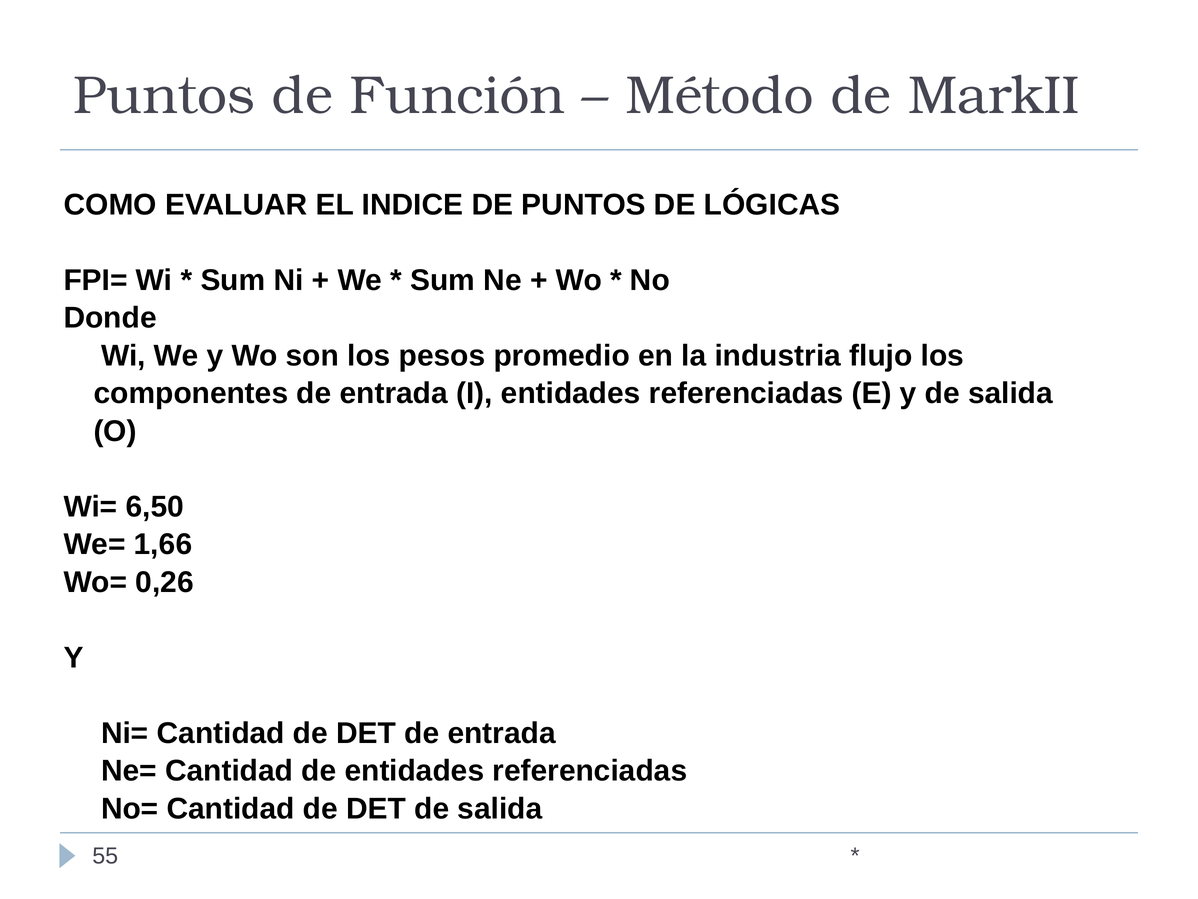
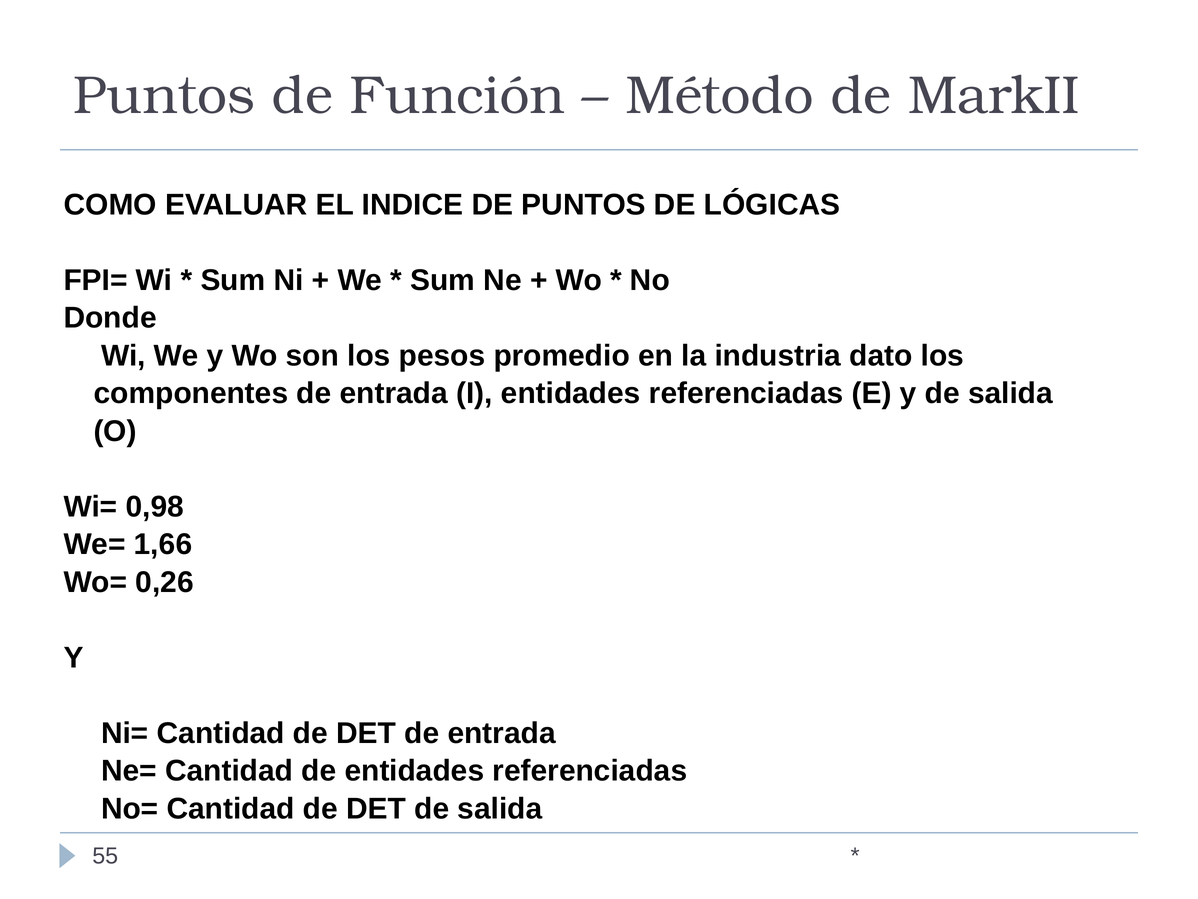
flujo: flujo -> dato
6,50: 6,50 -> 0,98
